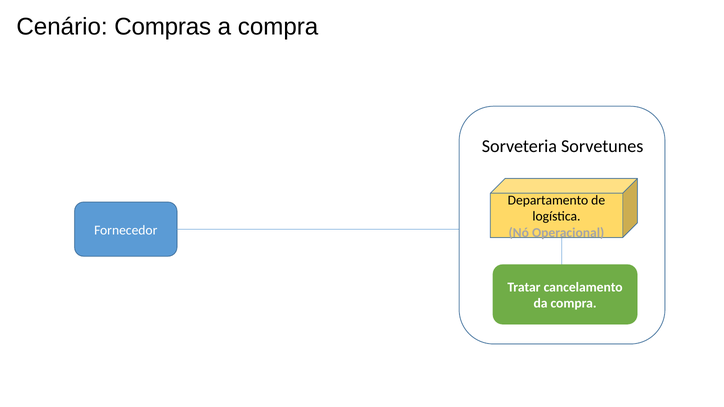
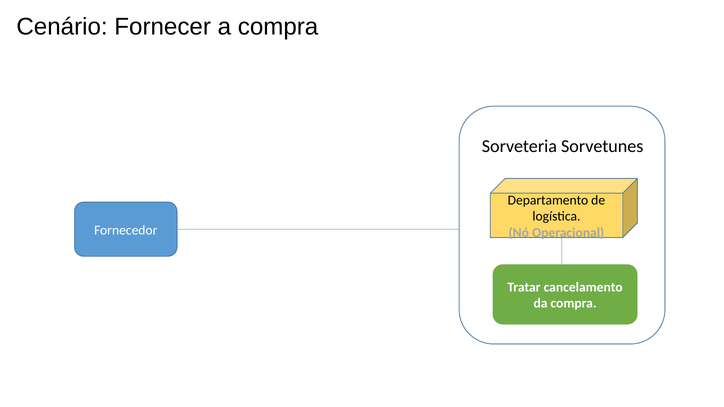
Compras: Compras -> Fornecer
